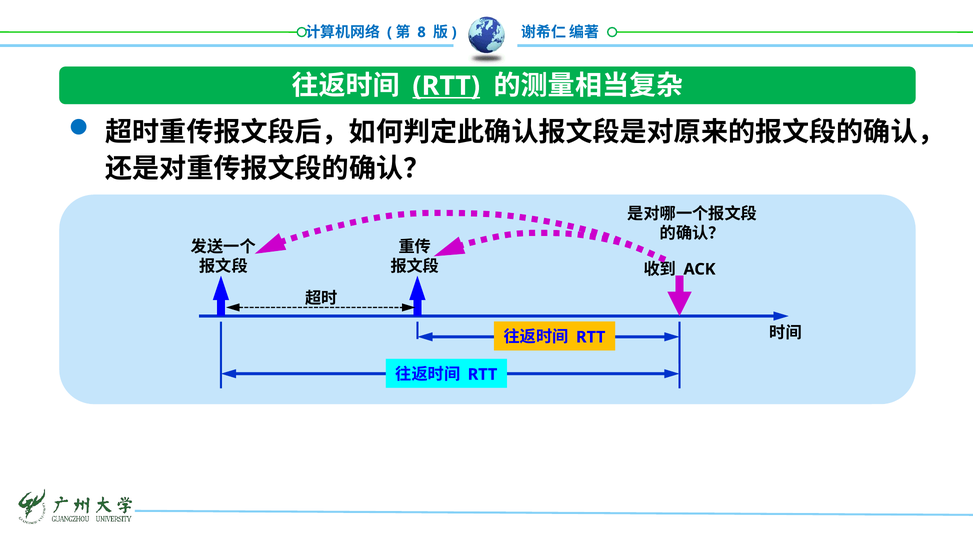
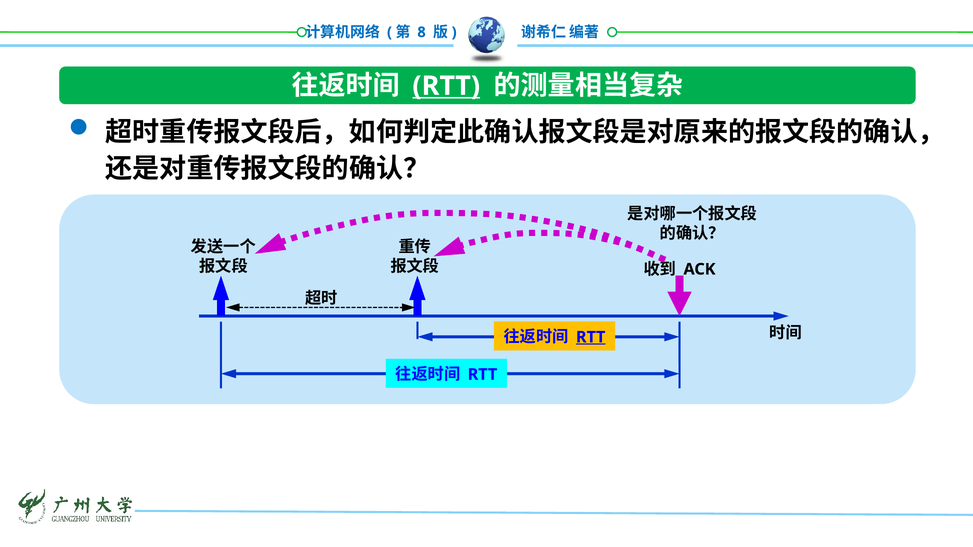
RTT at (591, 337) underline: none -> present
